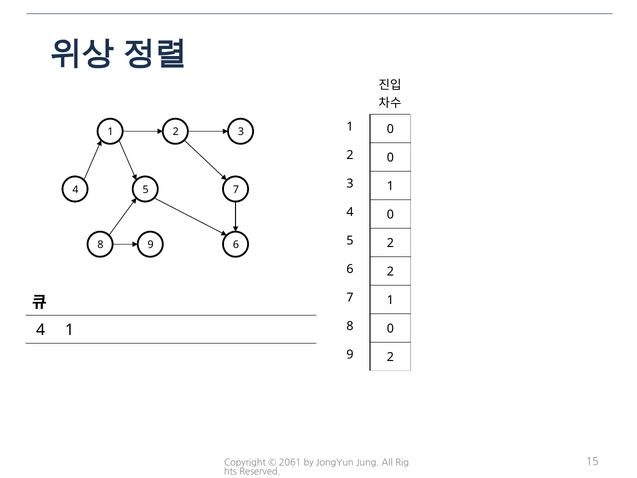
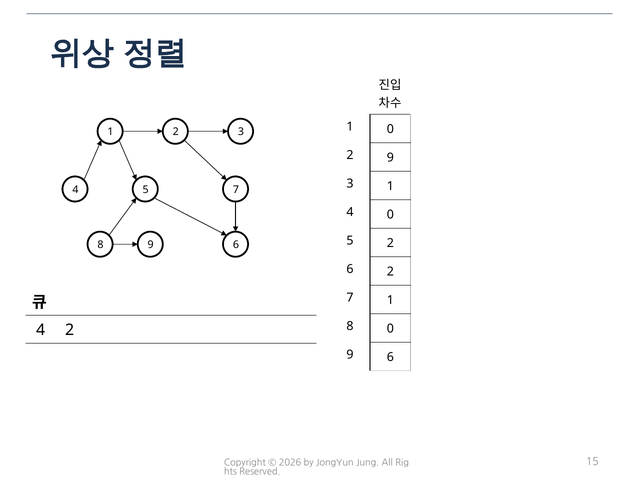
2 0: 0 -> 9
4 1: 1 -> 2
9 2: 2 -> 6
2061: 2061 -> 2026
